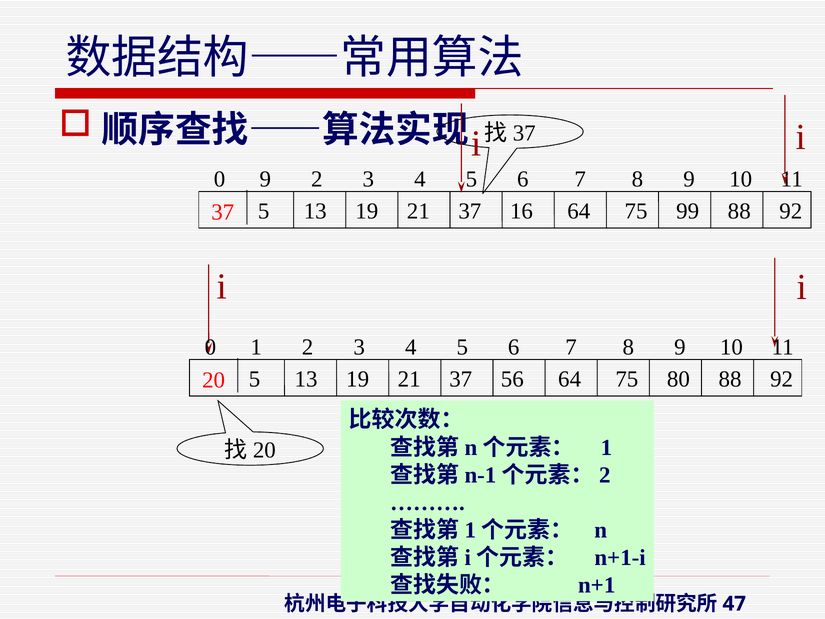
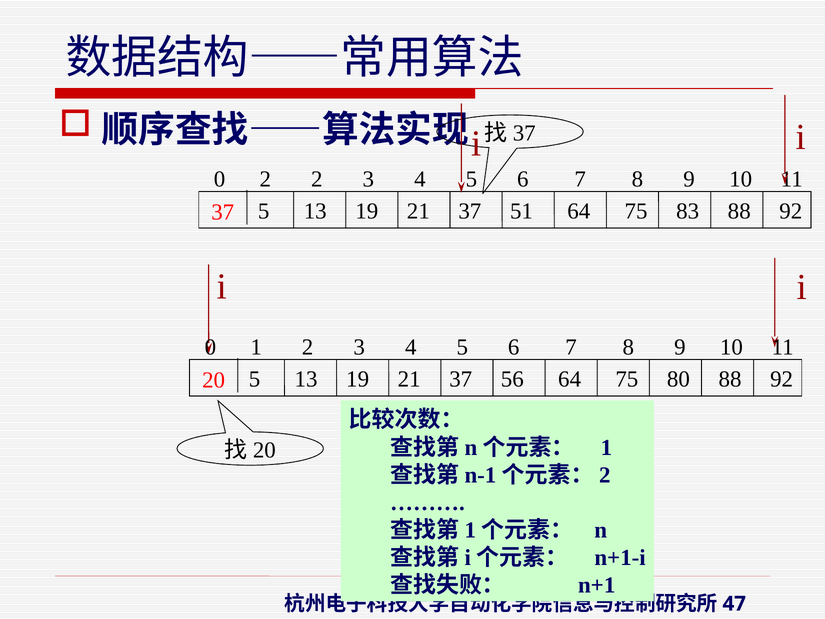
0 9: 9 -> 2
16: 16 -> 51
99: 99 -> 83
